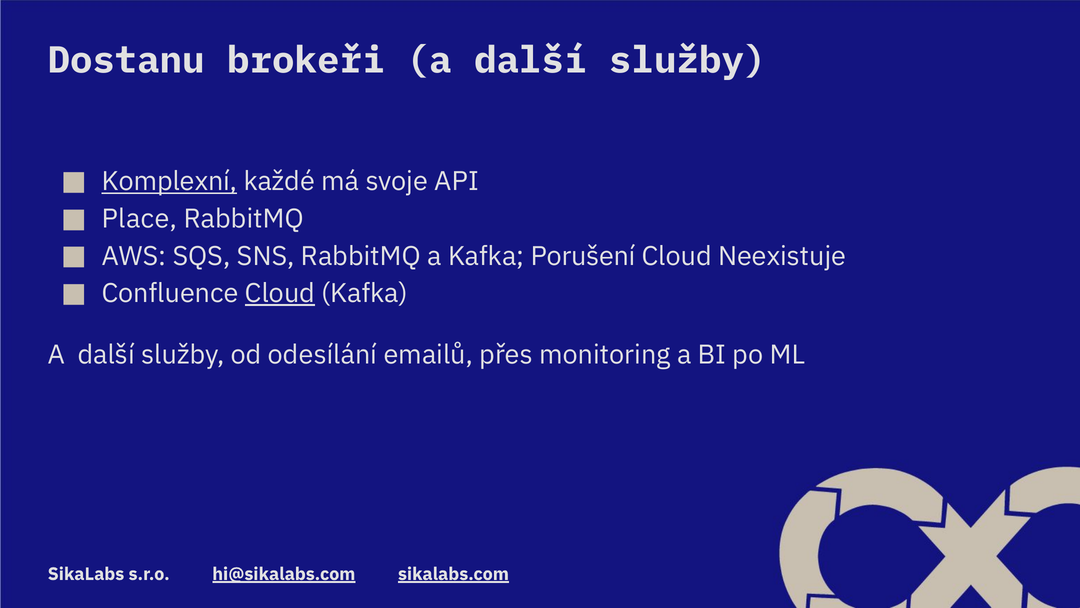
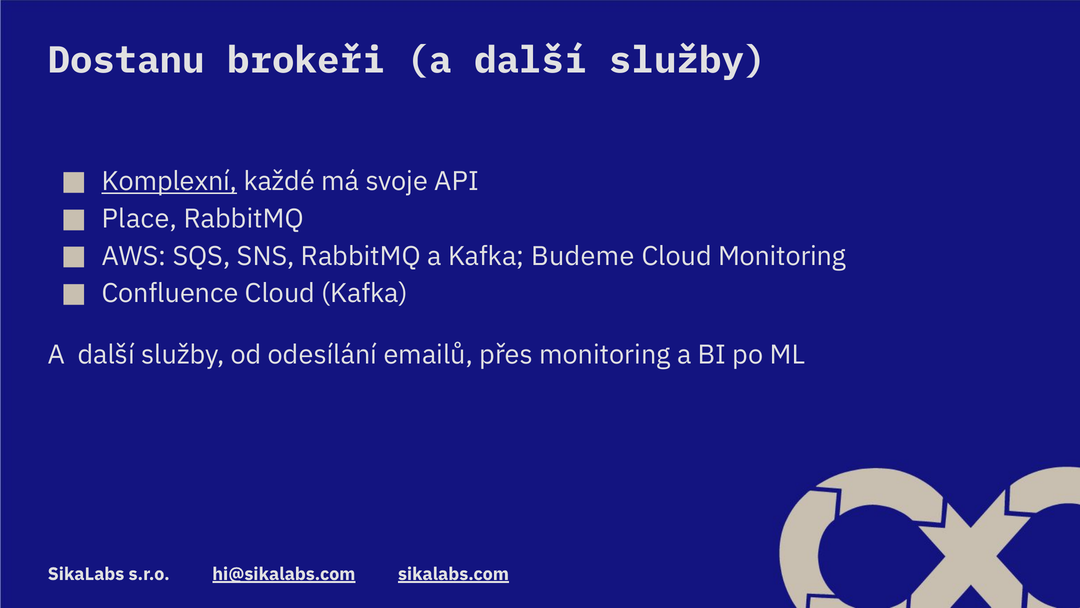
Porušení: Porušení -> Budeme
Cloud Neexistuje: Neexistuje -> Monitoring
Cloud at (280, 293) underline: present -> none
